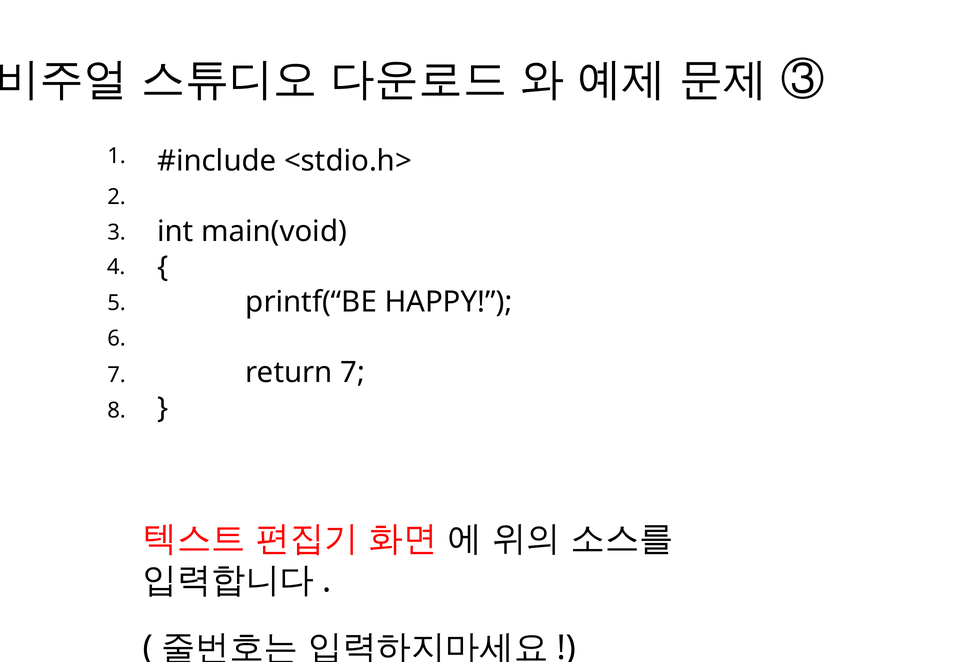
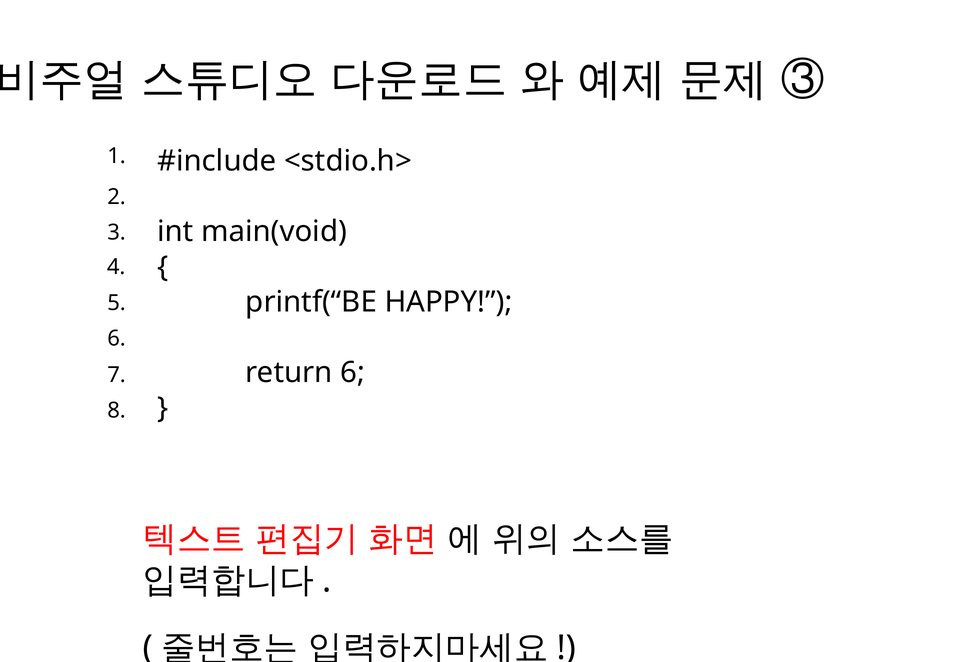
return 7: 7 -> 6
